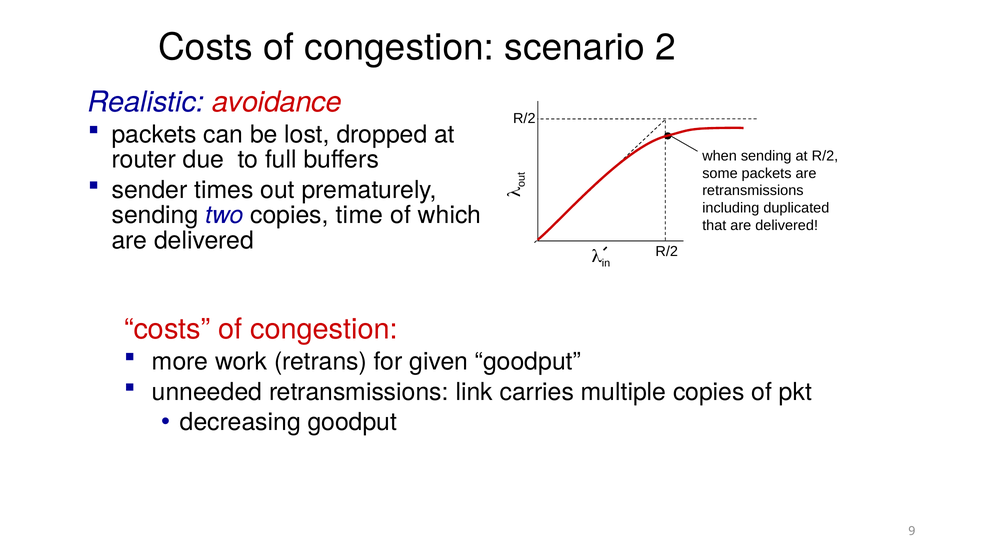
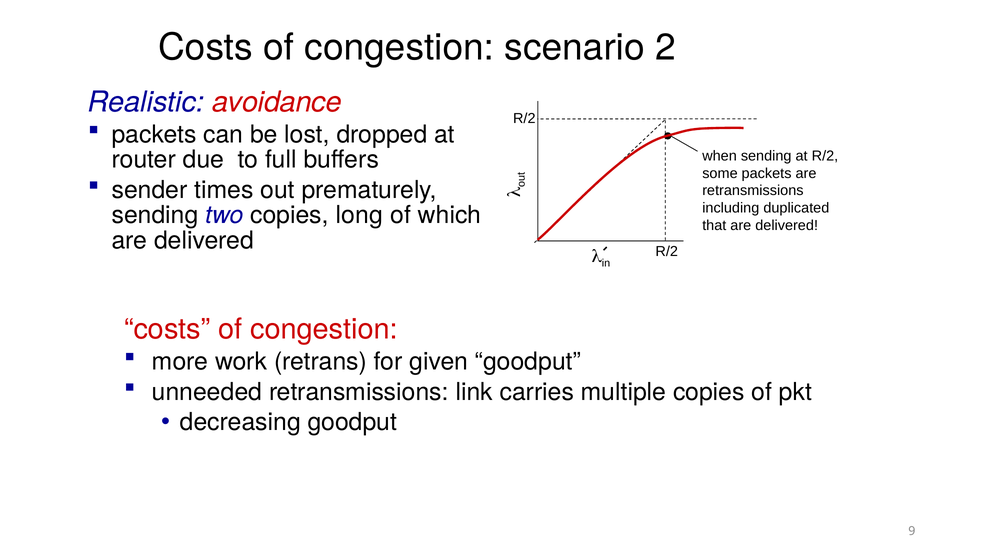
time: time -> long
